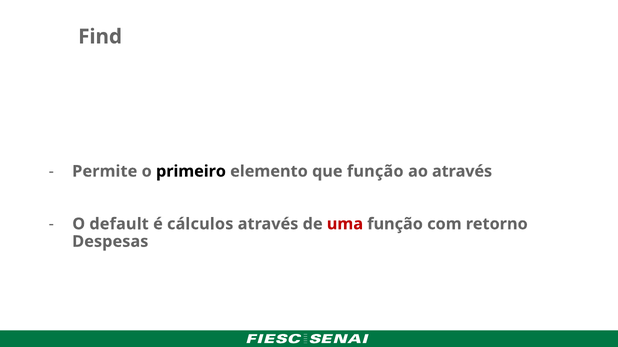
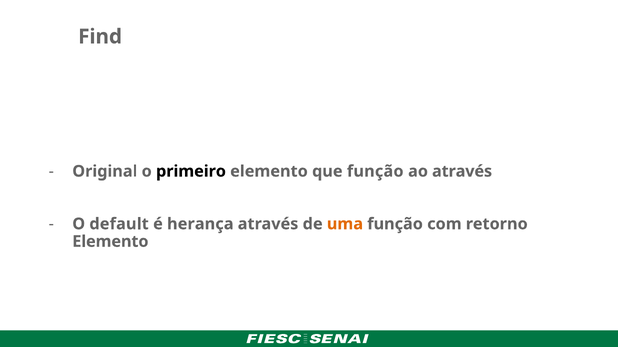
Permite: Permite -> Original
cálculos: cálculos -> herança
uma colour: red -> orange
Despesas at (110, 242): Despesas -> Elemento
